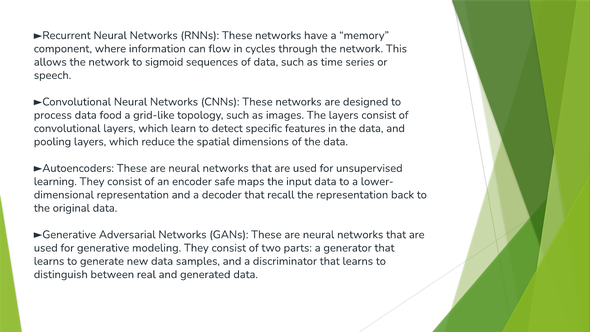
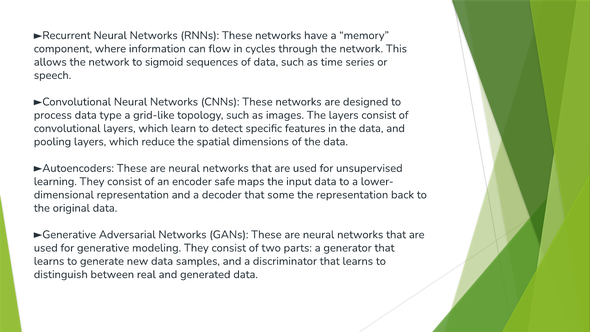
food: food -> type
recall: recall -> some
